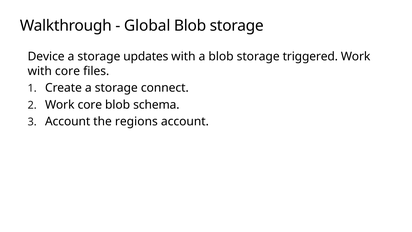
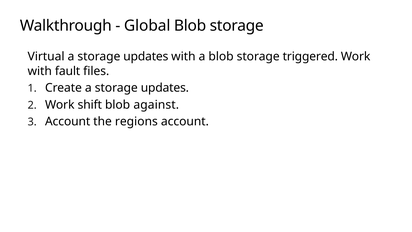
Device: Device -> Virtual
with core: core -> fault
Create a storage connect: connect -> updates
Work core: core -> shift
schema: schema -> against
